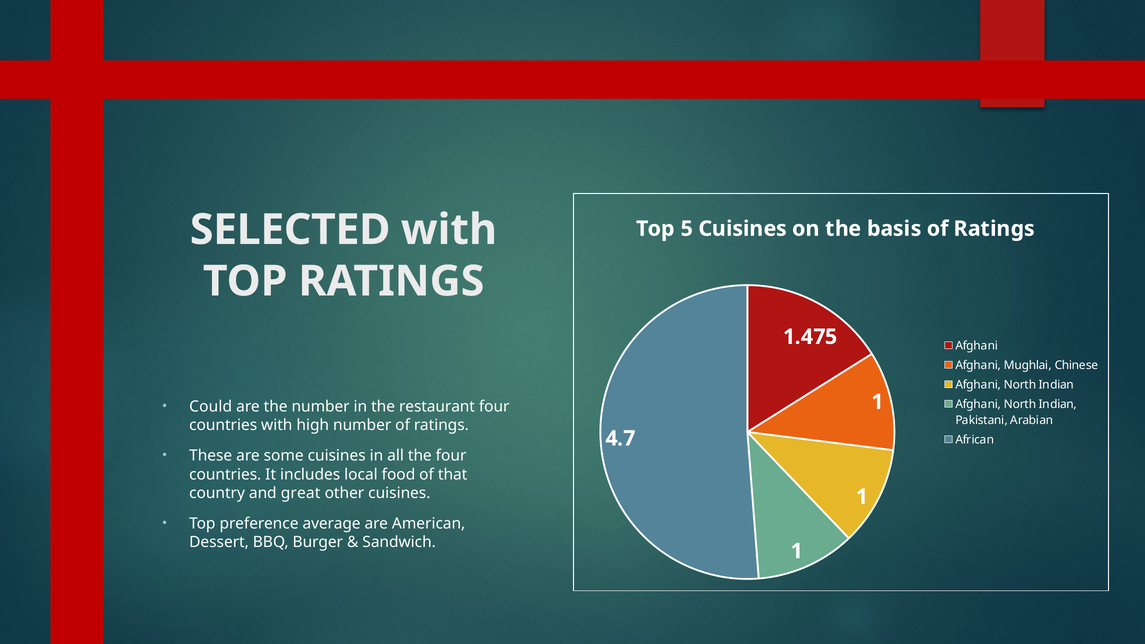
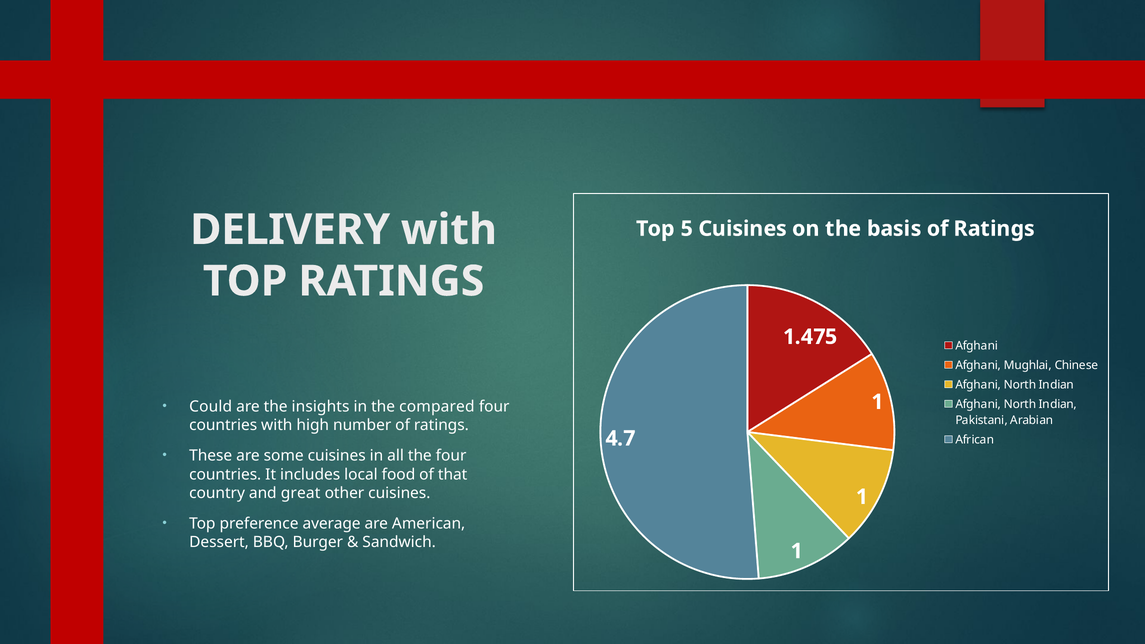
SELECTED: SELECTED -> DELIVERY
the number: number -> insights
restaurant: restaurant -> compared
